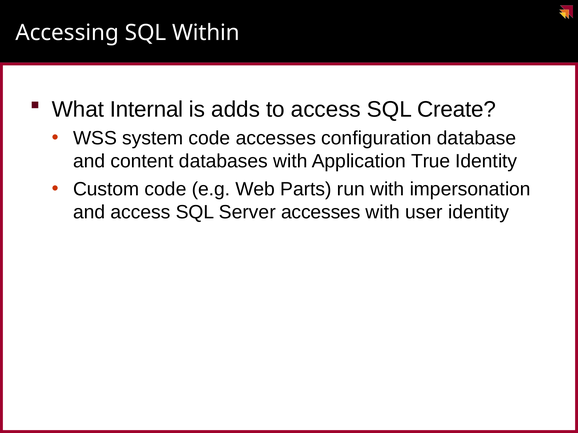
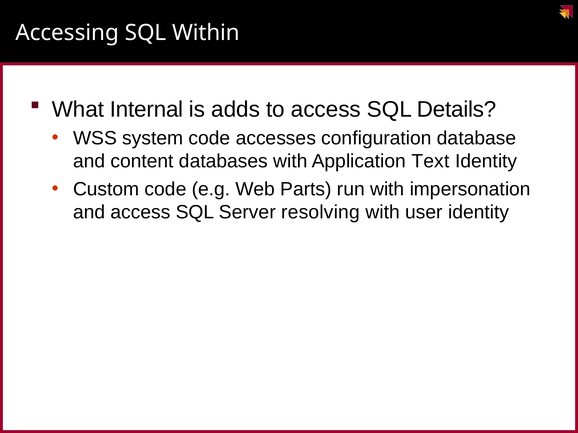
Create: Create -> Details
True: True -> Text
Server accesses: accesses -> resolving
